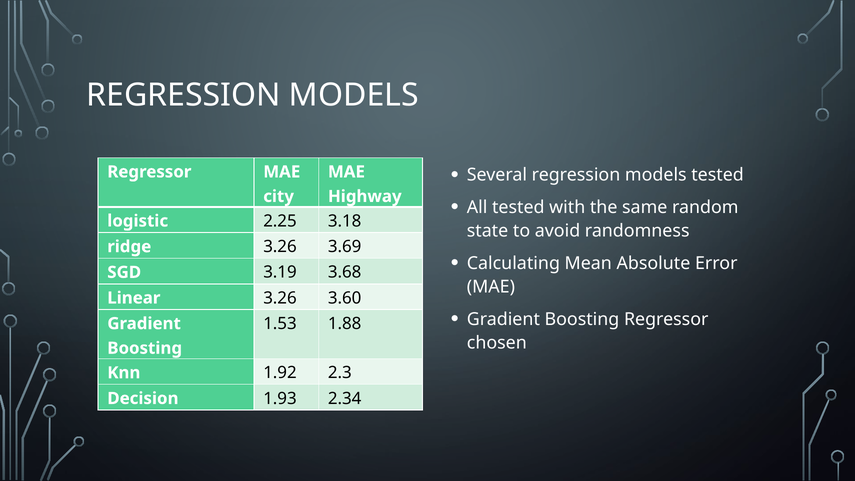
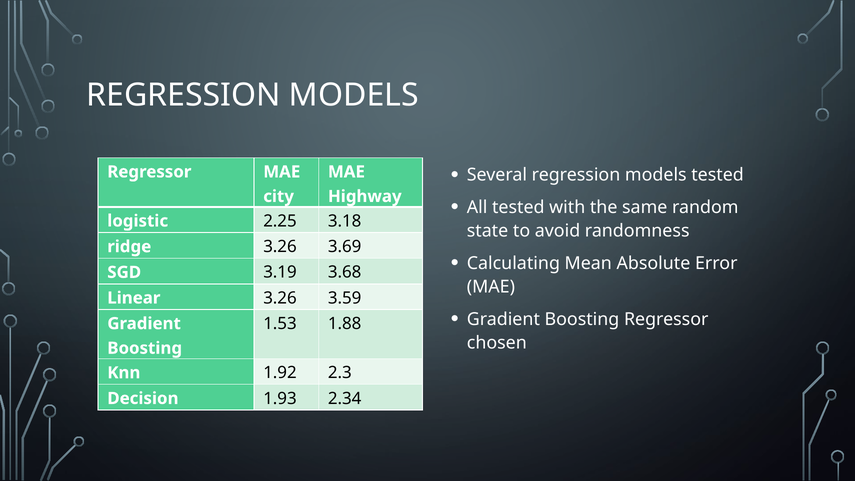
3.60: 3.60 -> 3.59
